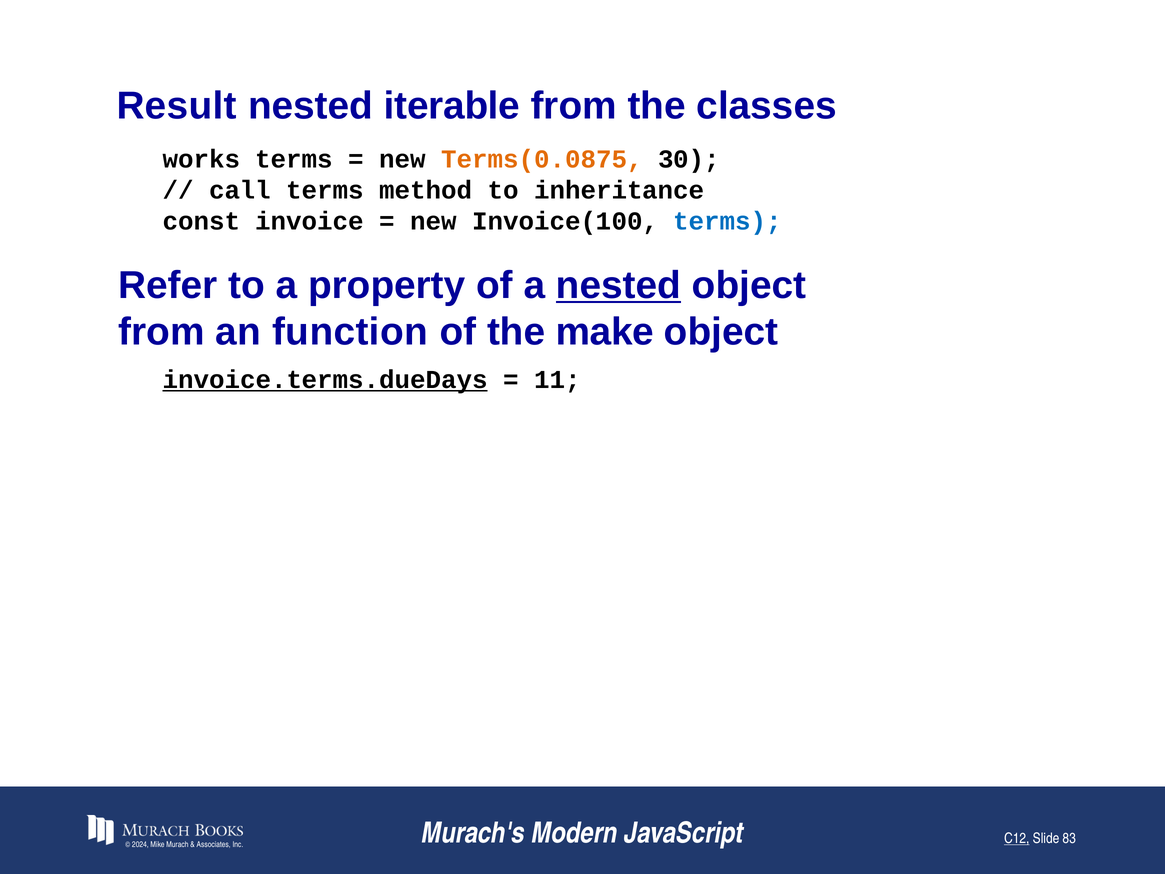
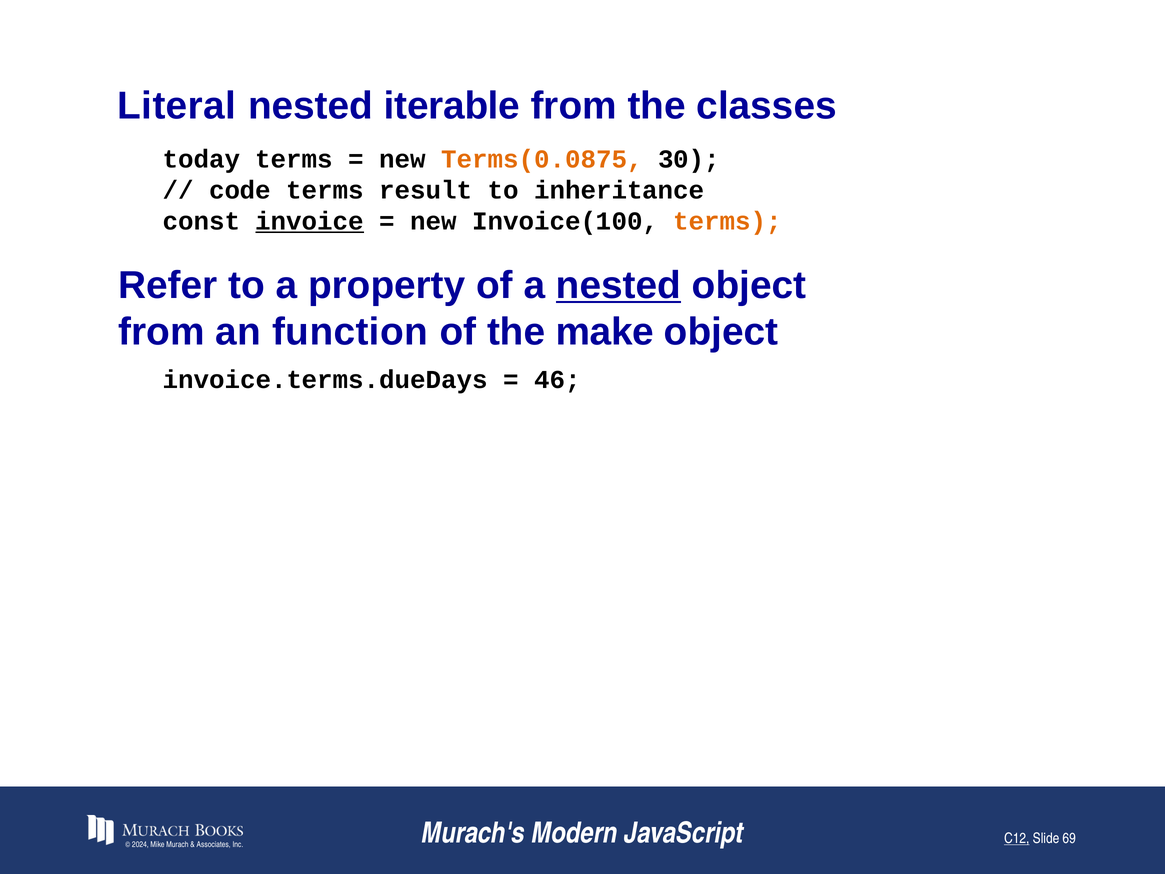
Result: Result -> Literal
works: works -> today
call: call -> code
method: method -> result
invoice underline: none -> present
terms at (728, 221) colour: blue -> orange
invoice.terms.dueDays underline: present -> none
11: 11 -> 46
83: 83 -> 69
